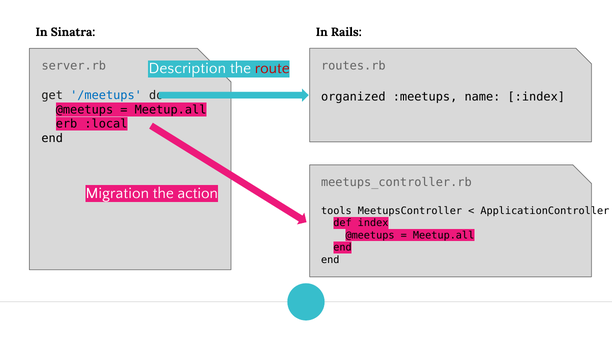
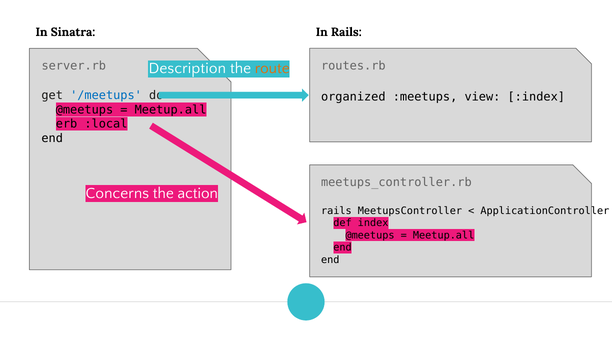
route colour: red -> orange
name: name -> view
Migration: Migration -> Concerns
tools at (336, 211): tools -> rails
